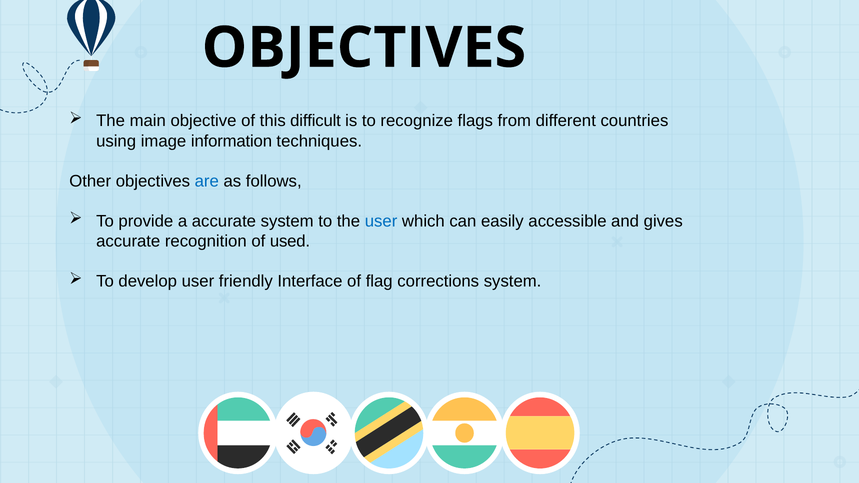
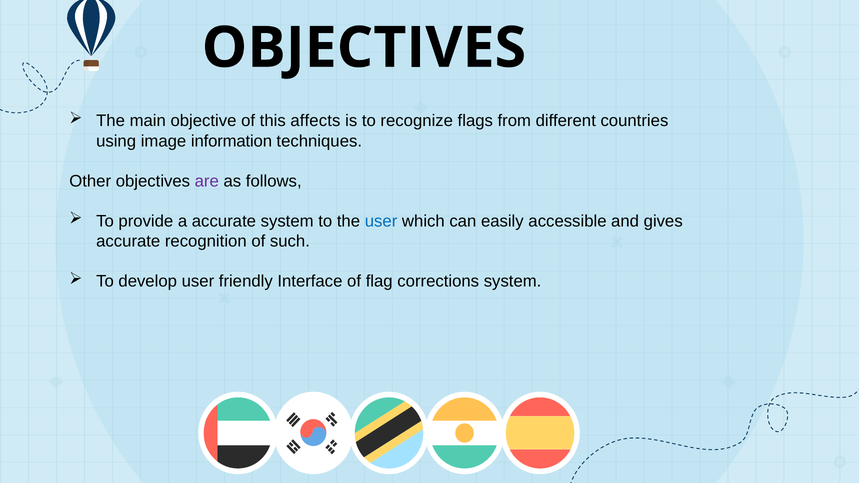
difficult: difficult -> affects
are colour: blue -> purple
used: used -> such
